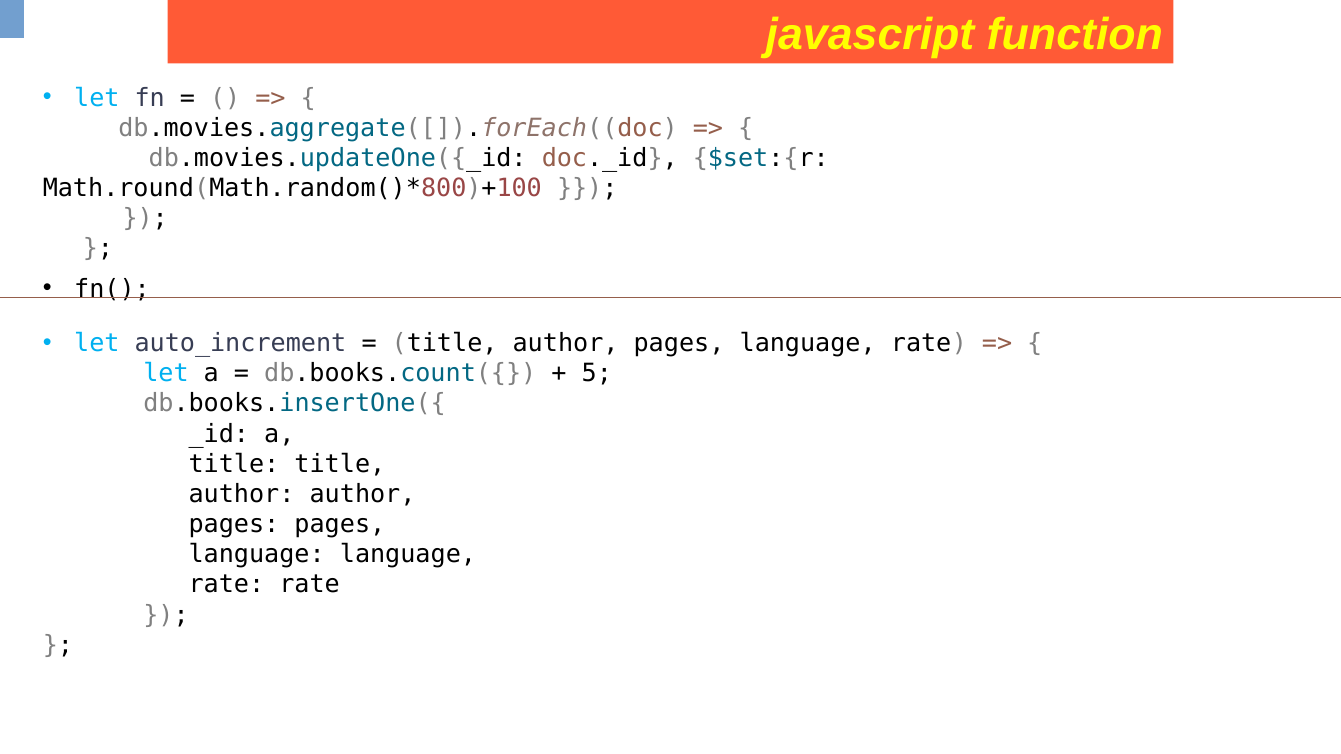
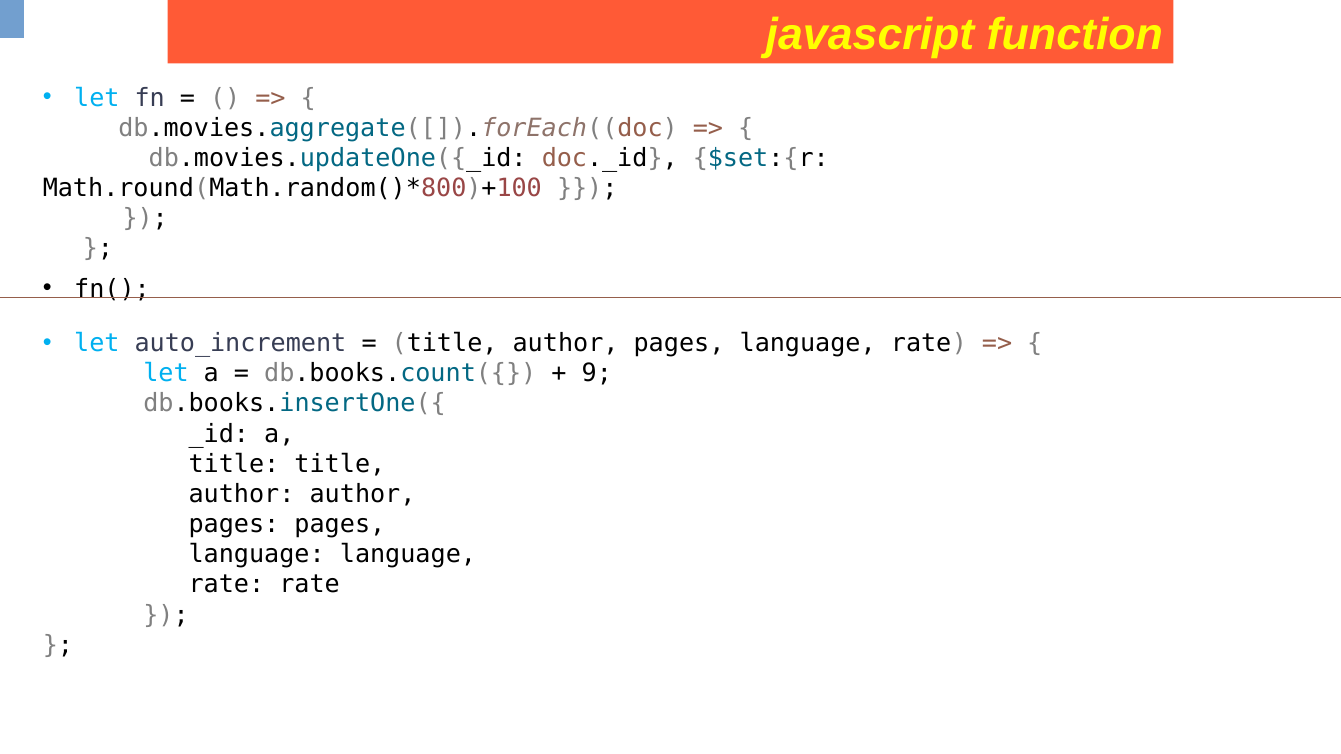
5: 5 -> 9
